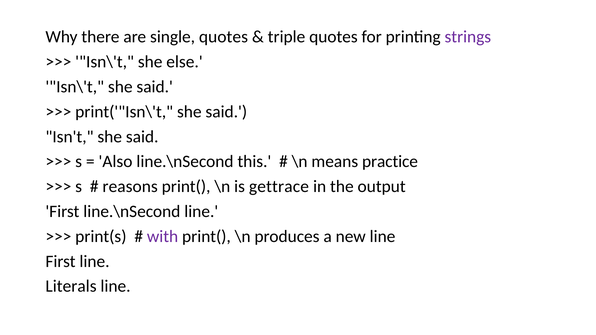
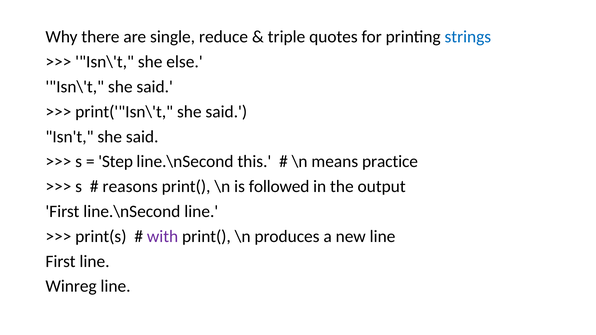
single quotes: quotes -> reduce
strings colour: purple -> blue
Also: Also -> Step
gettrace: gettrace -> followed
Literals: Literals -> Winreg
